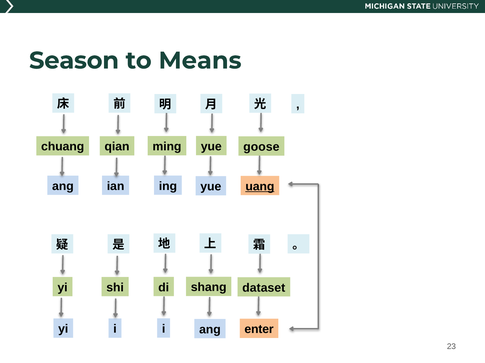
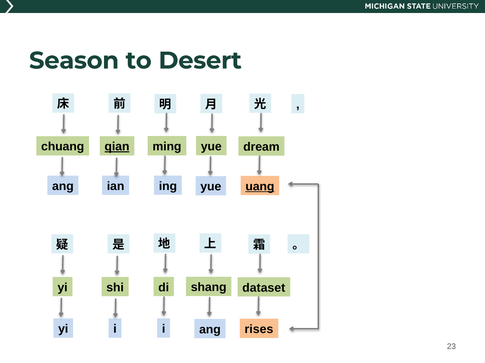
Means: Means -> Desert
qian underline: none -> present
goose: goose -> dream
enter: enter -> rises
